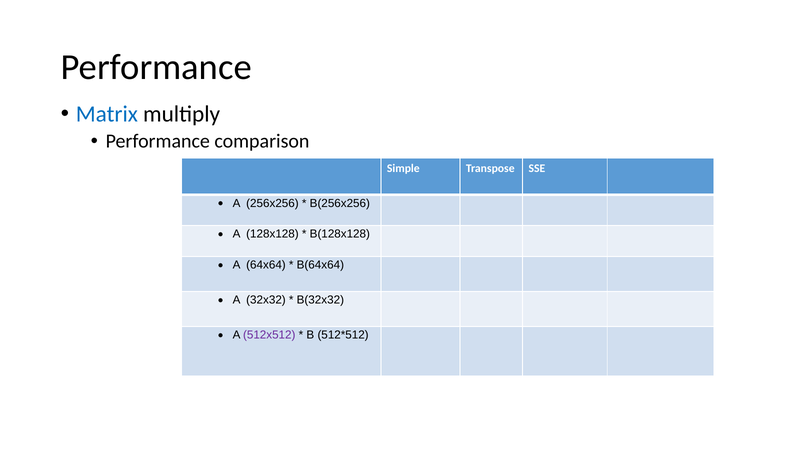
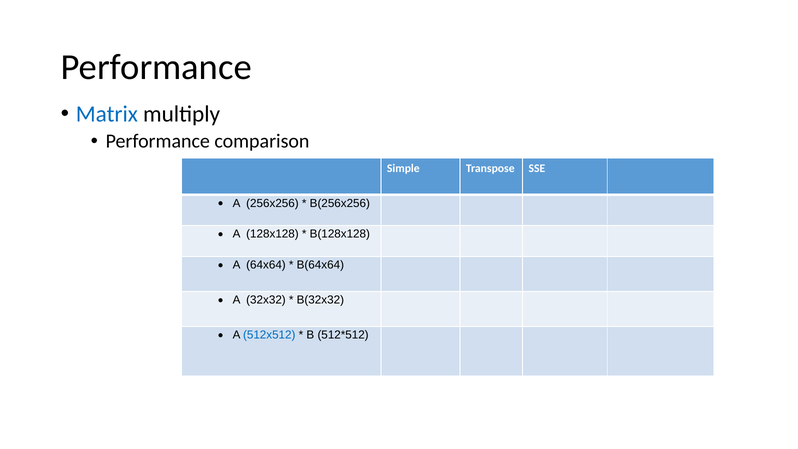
512x512 colour: purple -> blue
